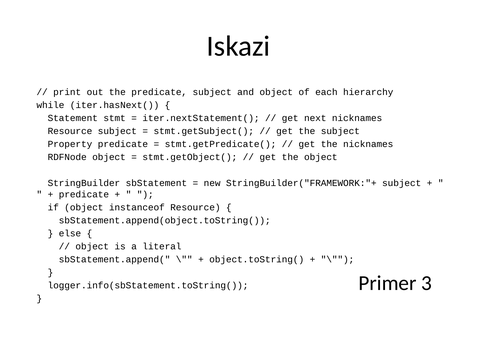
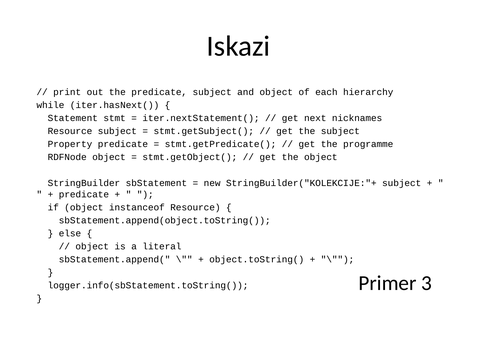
the nicknames: nicknames -> programme
StringBuilder("FRAMEWORK:"+: StringBuilder("FRAMEWORK:"+ -> StringBuilder("KOLEKCIJE:"+
